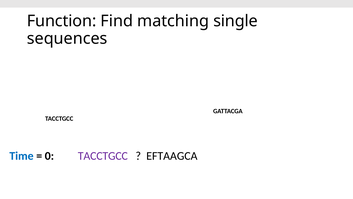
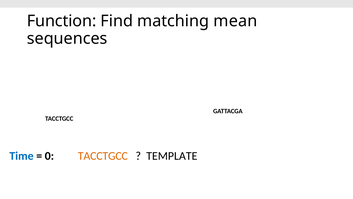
single: single -> mean
TACCTGCC at (103, 156) colour: purple -> orange
EFTAAGCA: EFTAAGCA -> TEMPLATE
